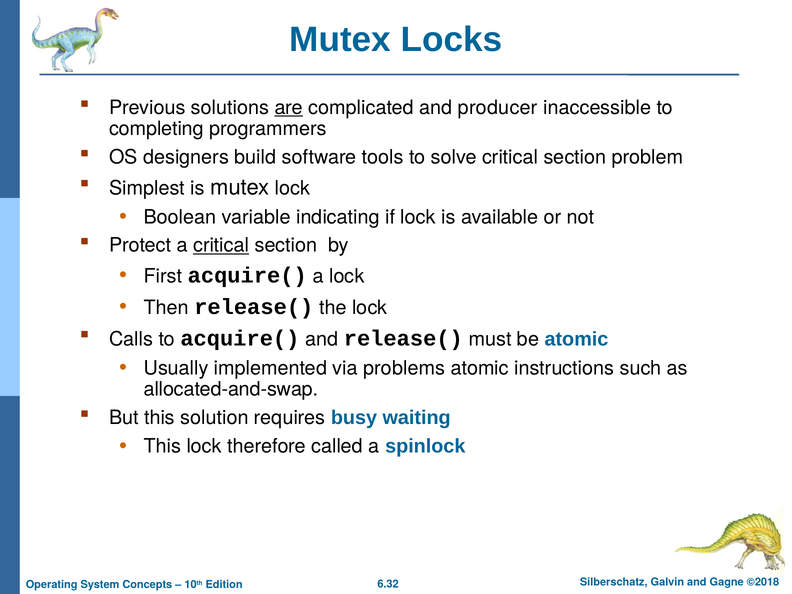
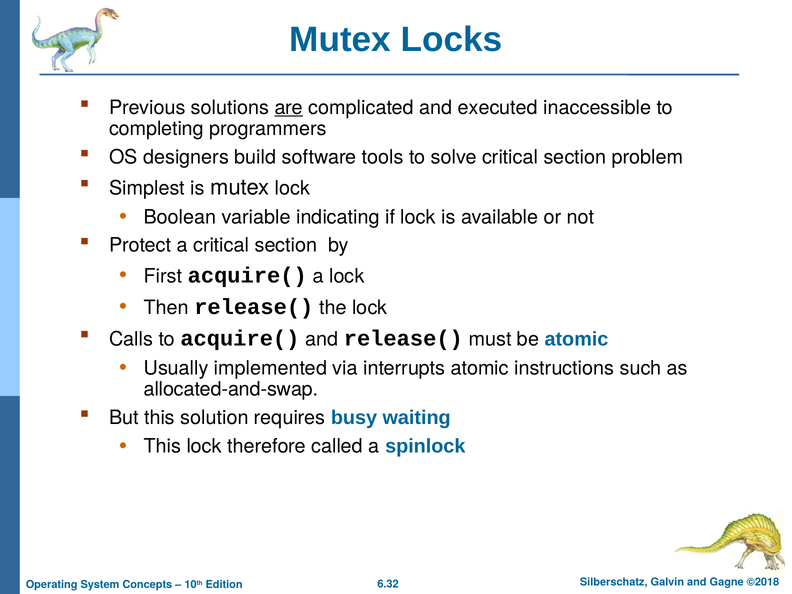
producer: producer -> executed
critical at (221, 245) underline: present -> none
problems: problems -> interrupts
